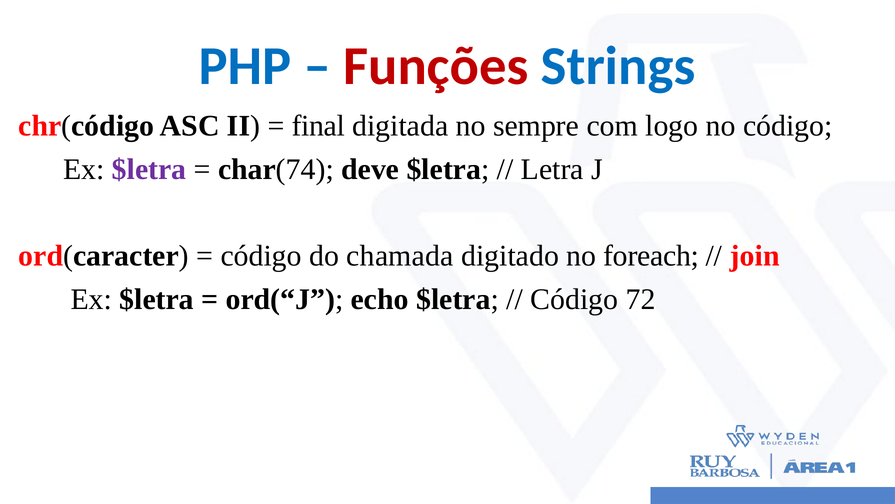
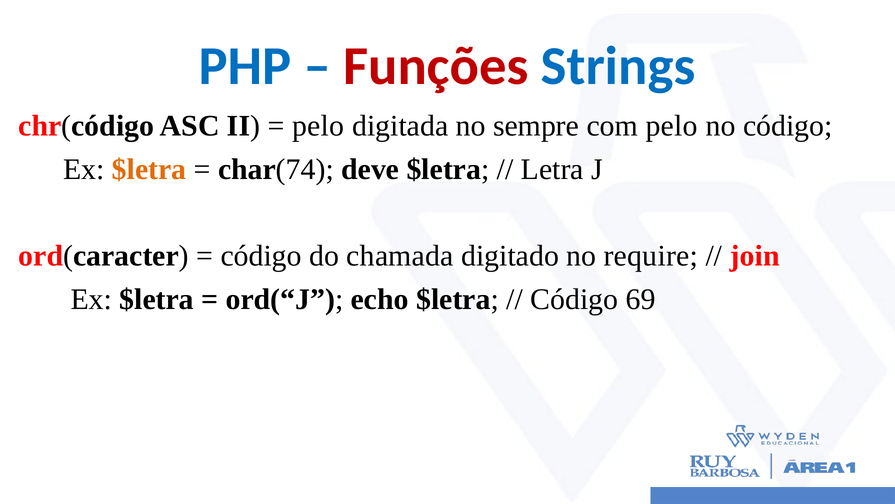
final at (318, 126): final -> pelo
com logo: logo -> pelo
$letra at (149, 169) colour: purple -> orange
foreach: foreach -> require
72: 72 -> 69
